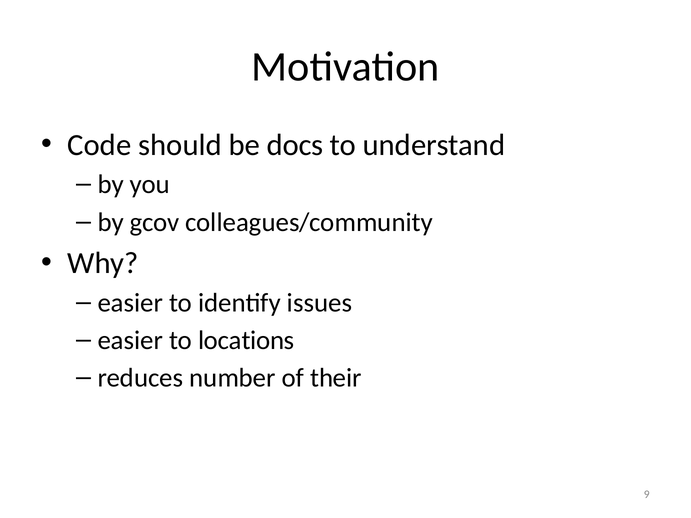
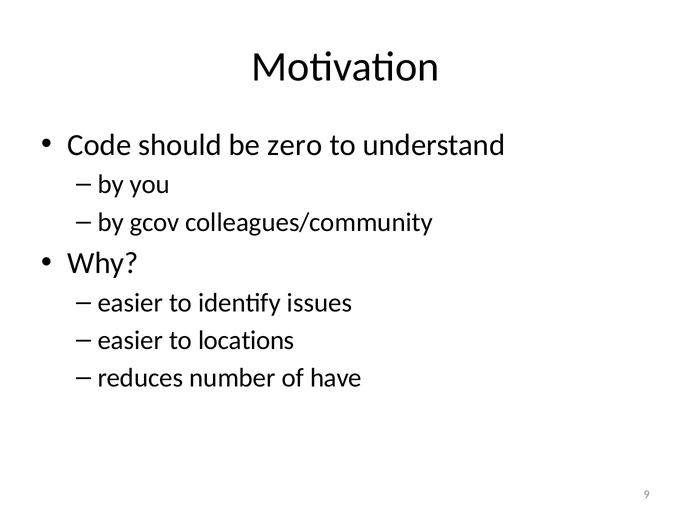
docs: docs -> zero
their: their -> have
